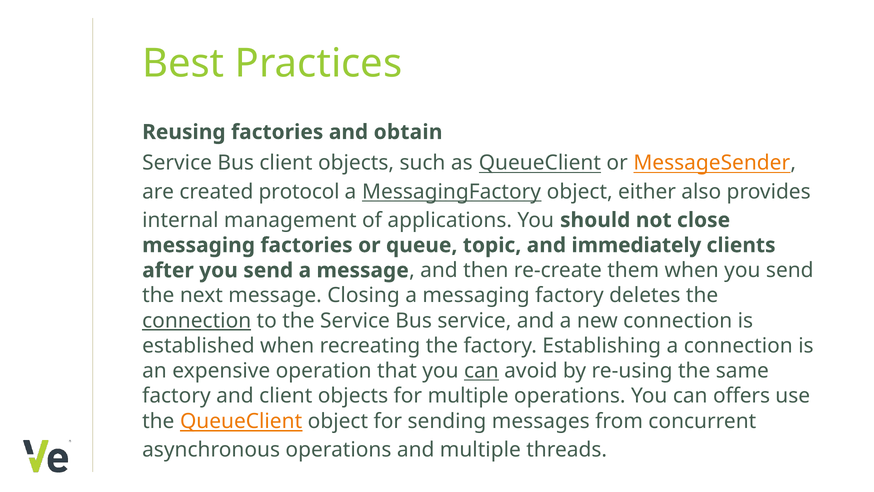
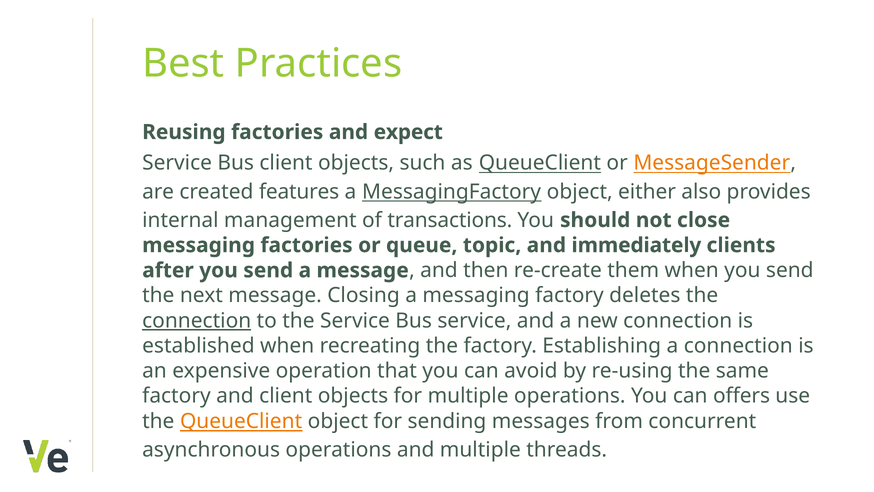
obtain: obtain -> expect
protocol: protocol -> features
applications: applications -> transactions
can at (481, 371) underline: present -> none
